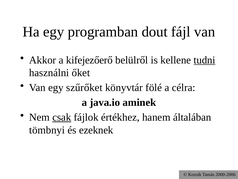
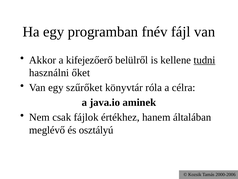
dout: dout -> fnév
fölé: fölé -> róla
csak underline: present -> none
tömbnyi: tömbnyi -> meglévő
ezeknek: ezeknek -> osztályú
